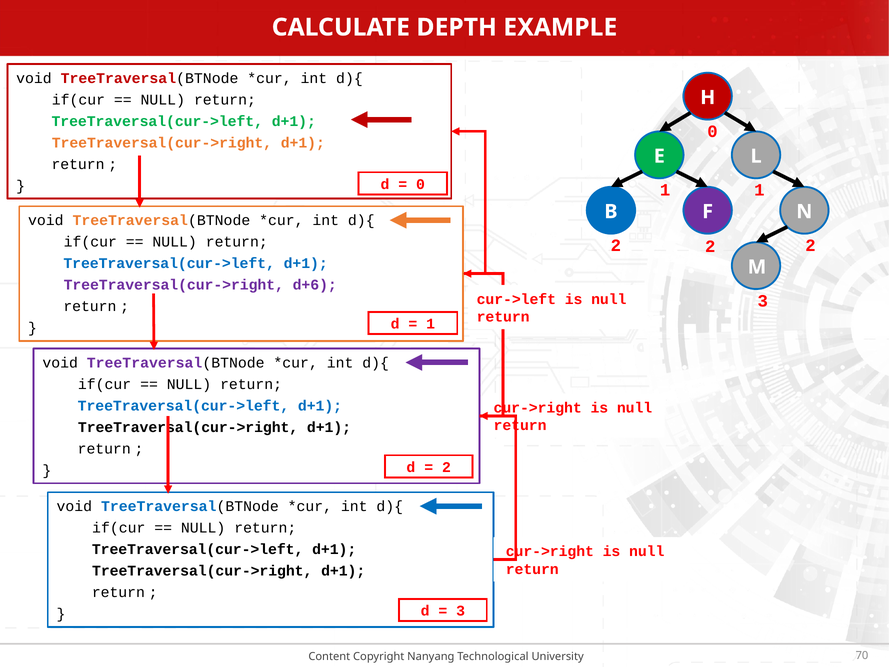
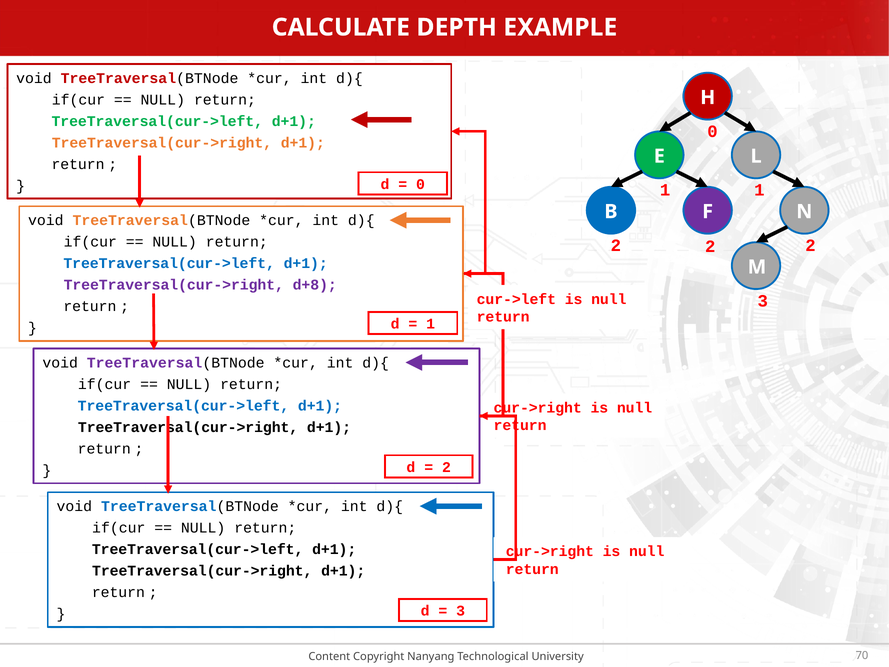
d+6: d+6 -> d+8
